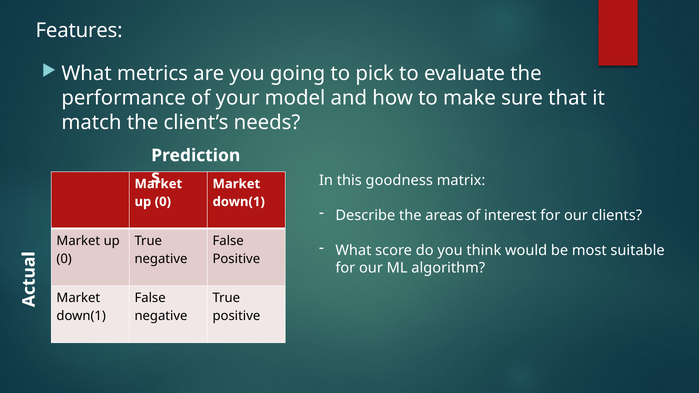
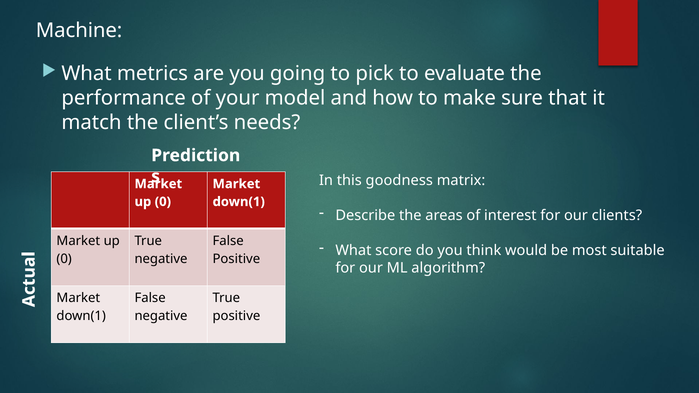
Features: Features -> Machine
